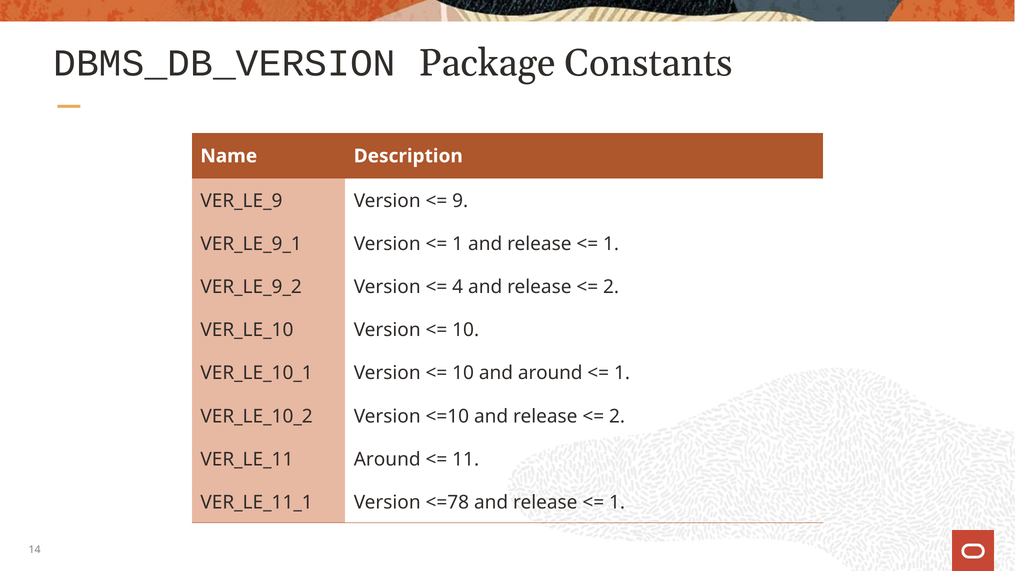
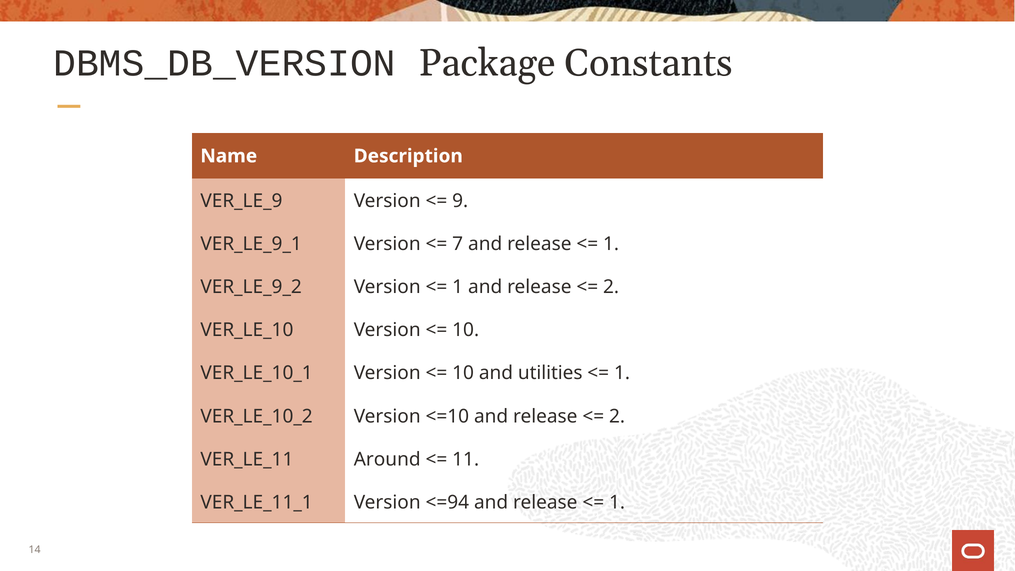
1 at (458, 244): 1 -> 7
4 at (458, 287): 4 -> 1
and around: around -> utilities
<=78: <=78 -> <=94
